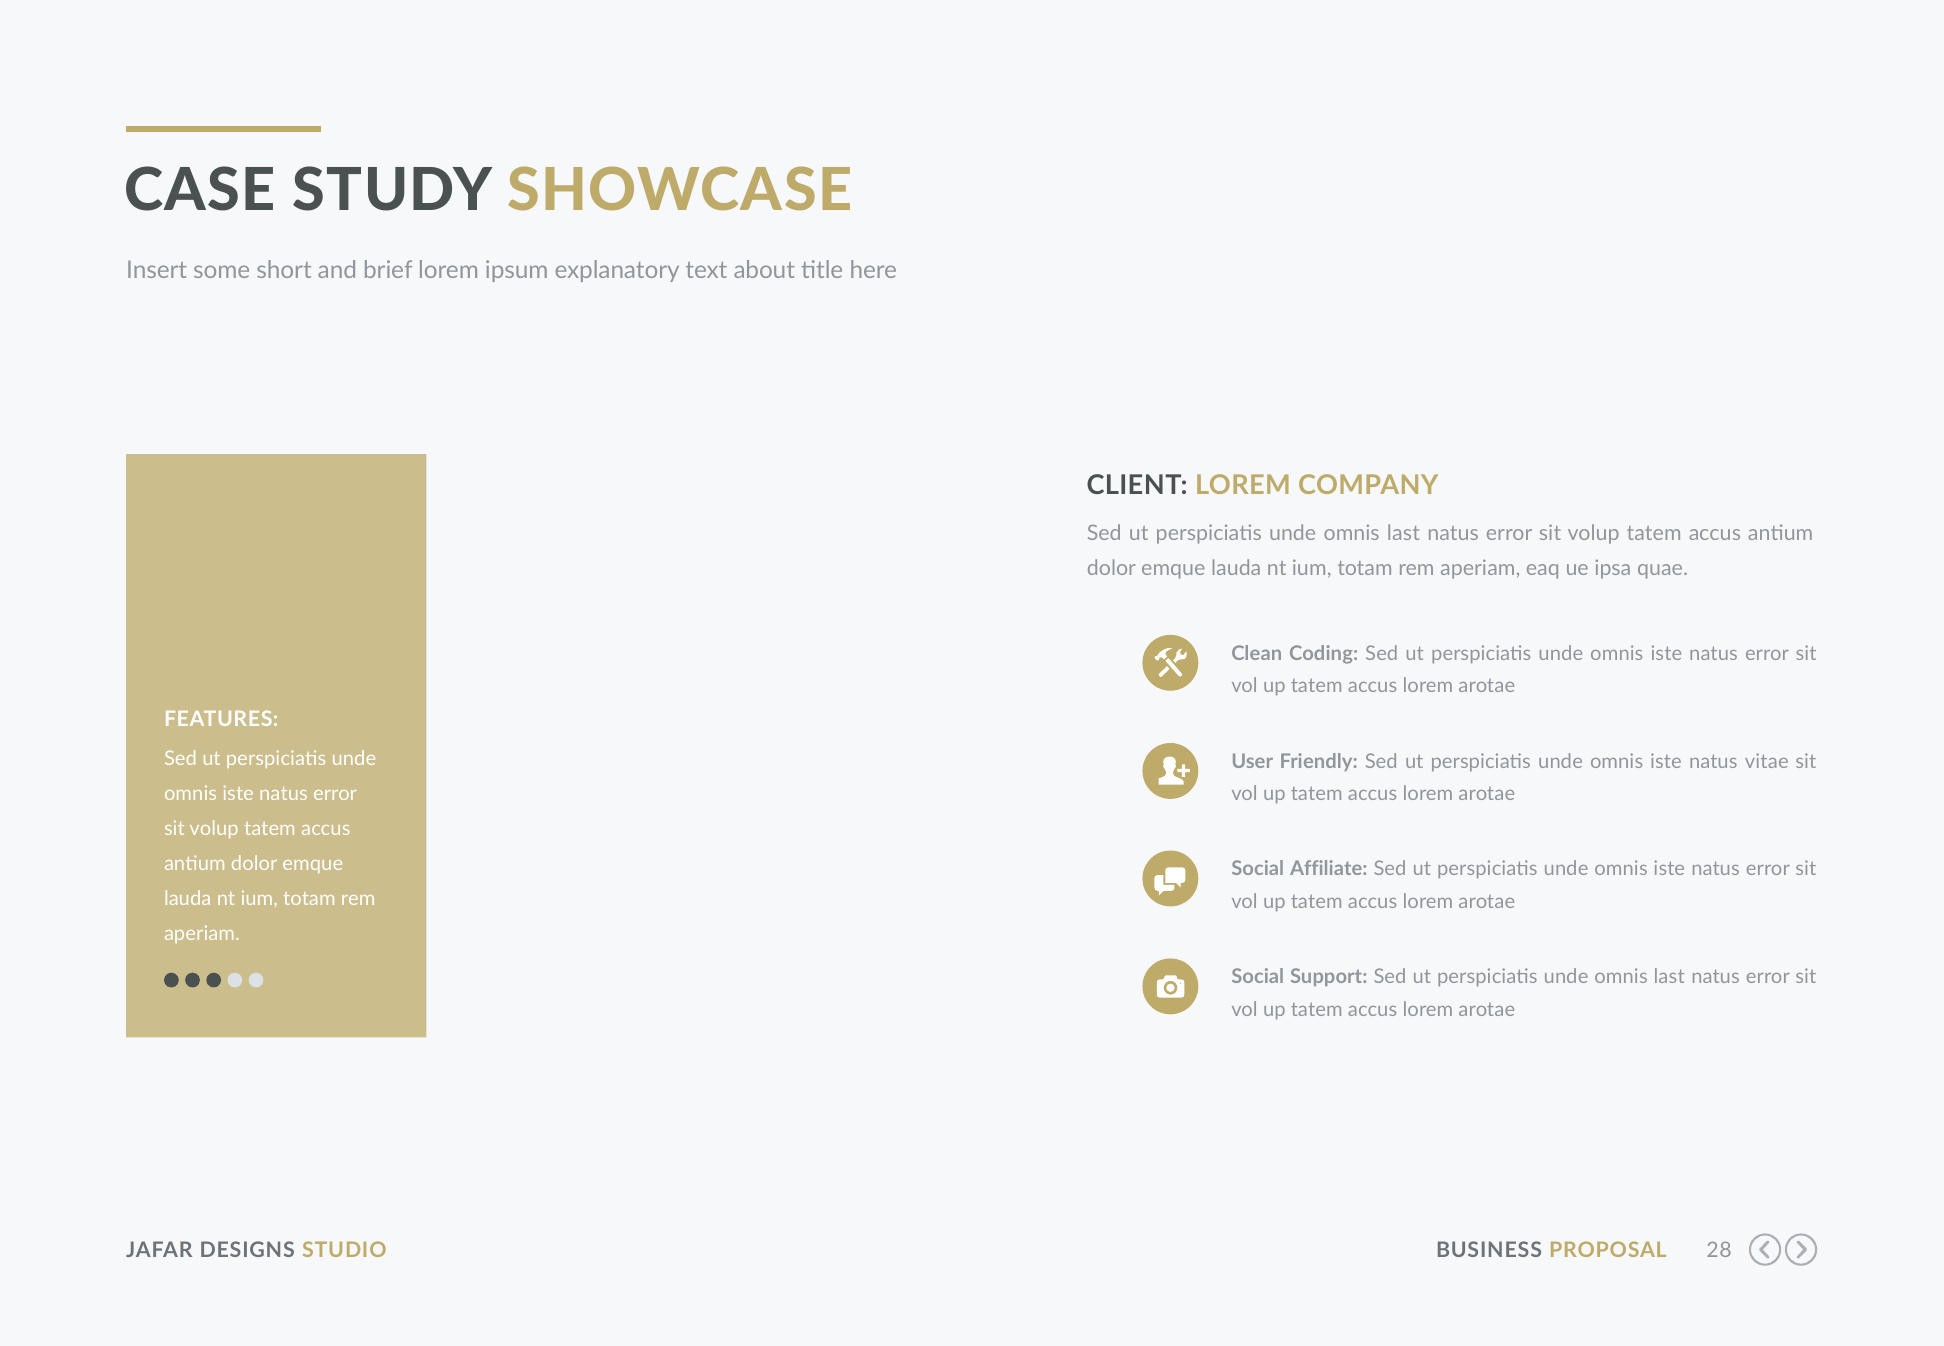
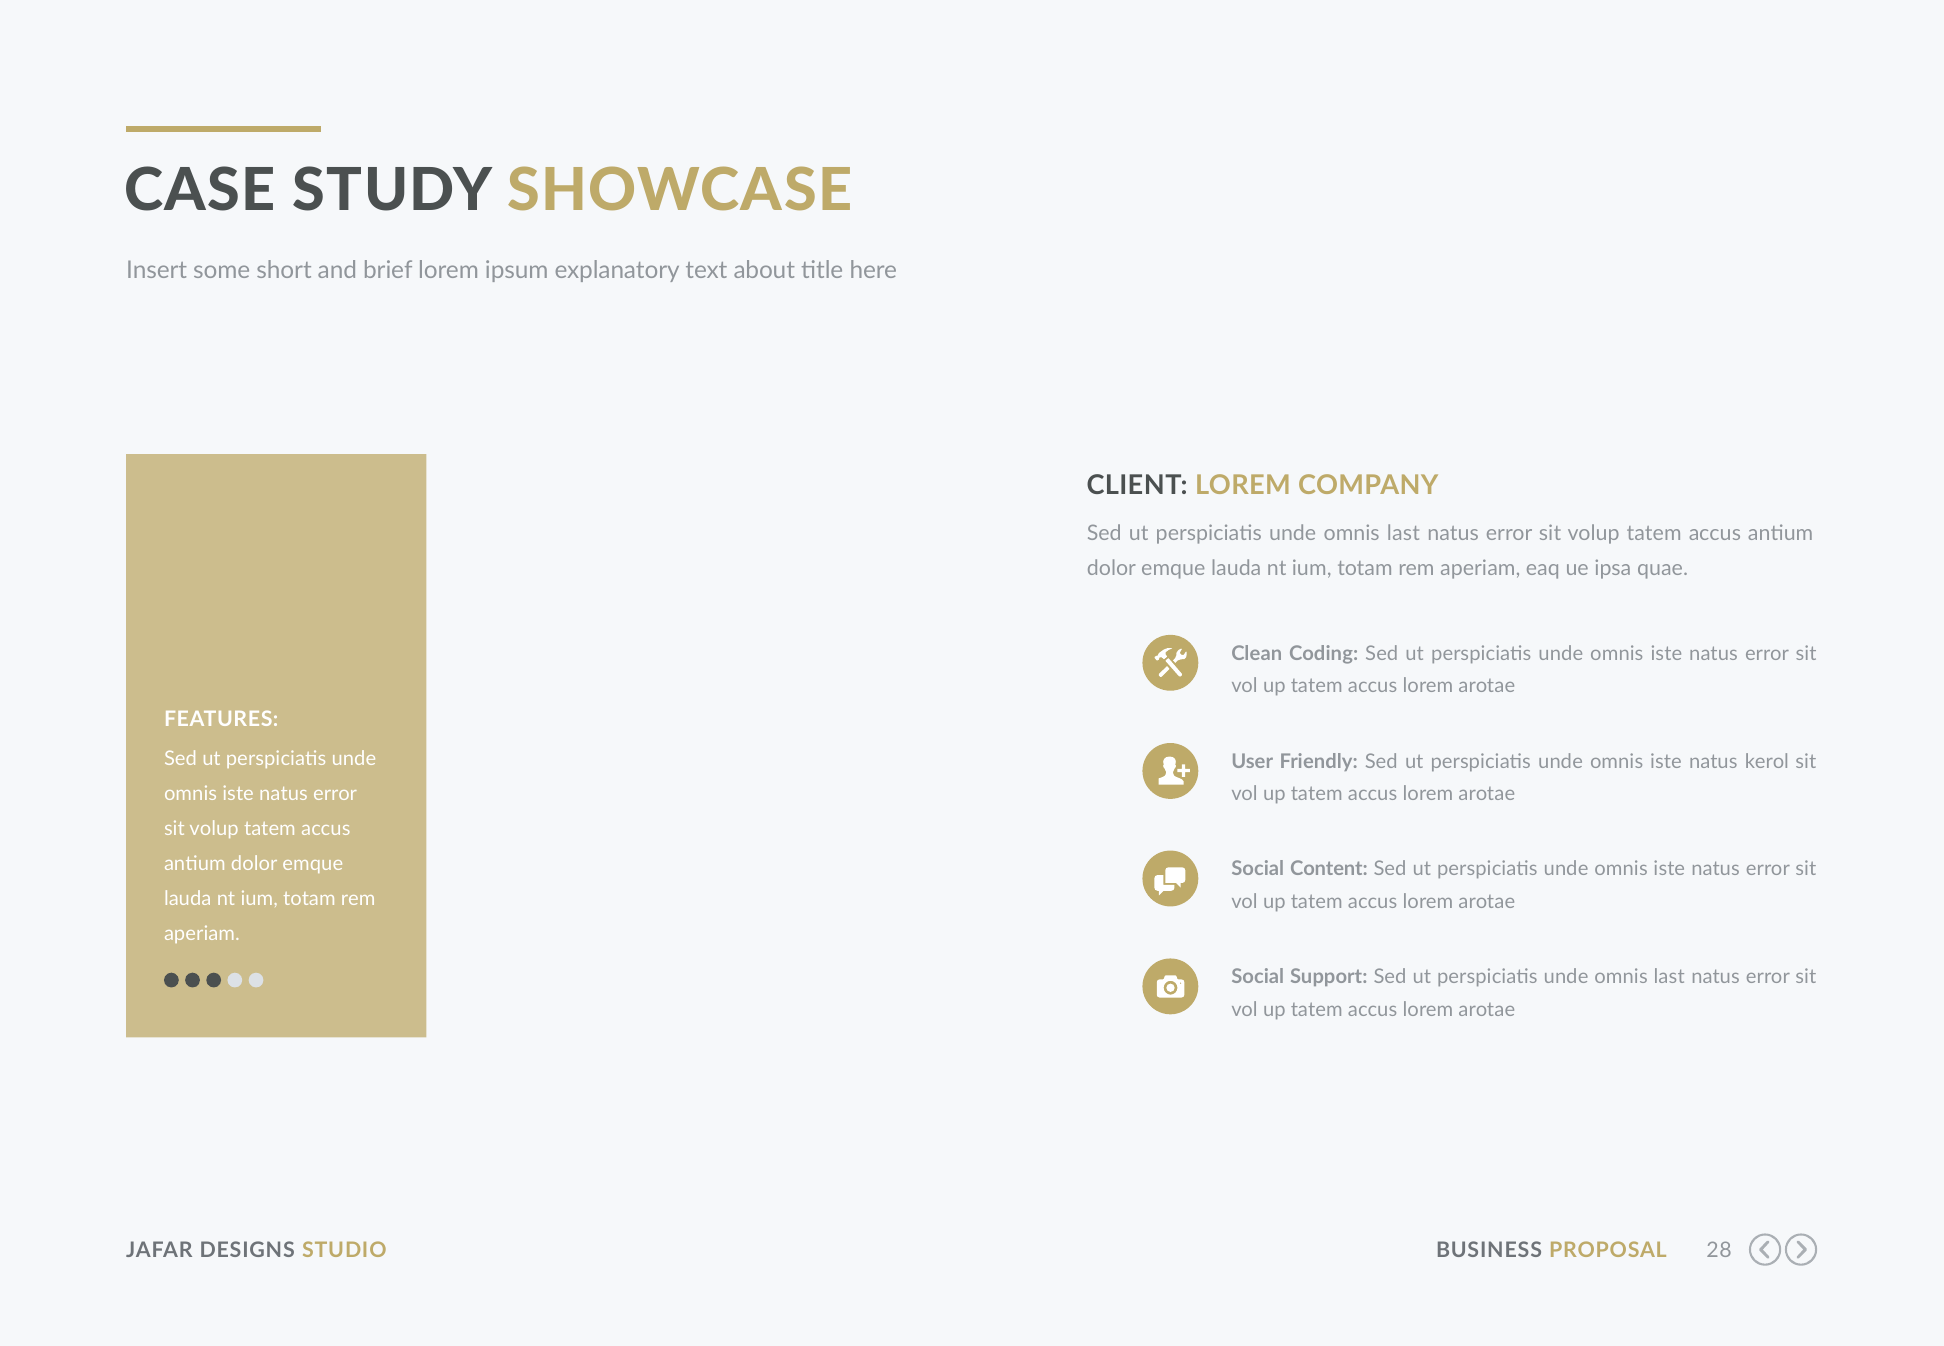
vitae: vitae -> kerol
Affiliate: Affiliate -> Content
